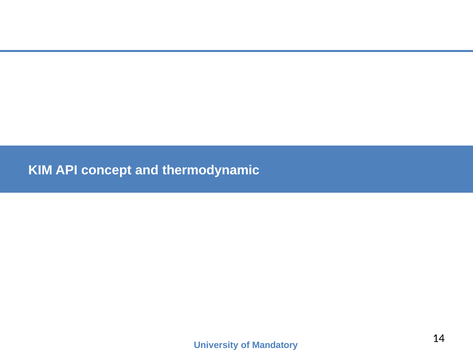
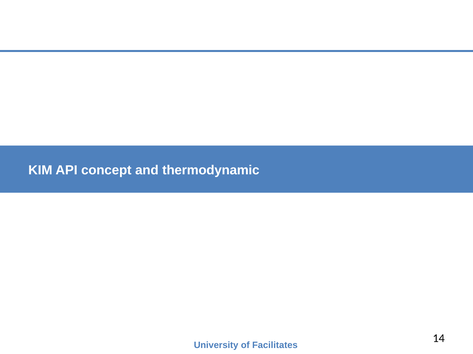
Mandatory: Mandatory -> Facilitates
